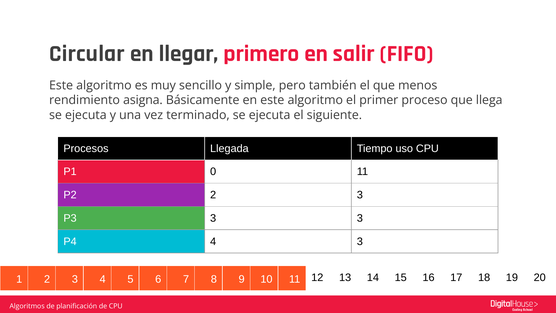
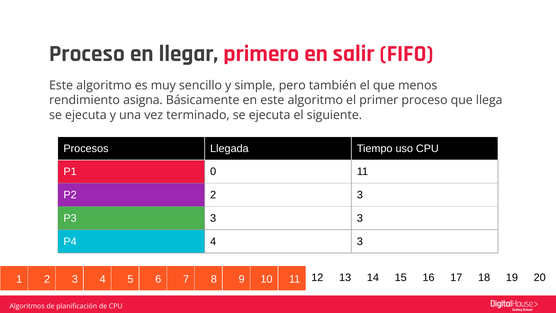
Circular at (87, 53): Circular -> Proceso
